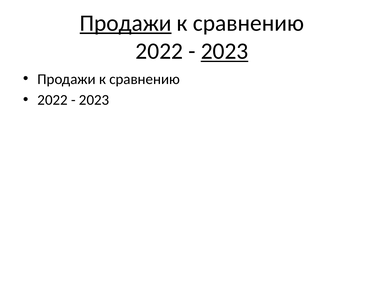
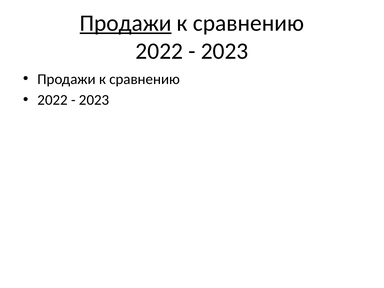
2023 at (225, 51) underline: present -> none
